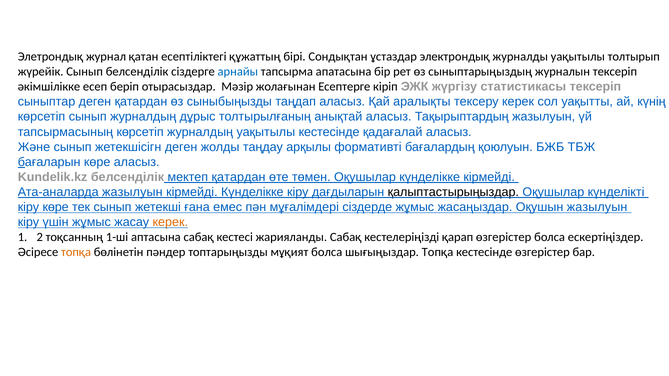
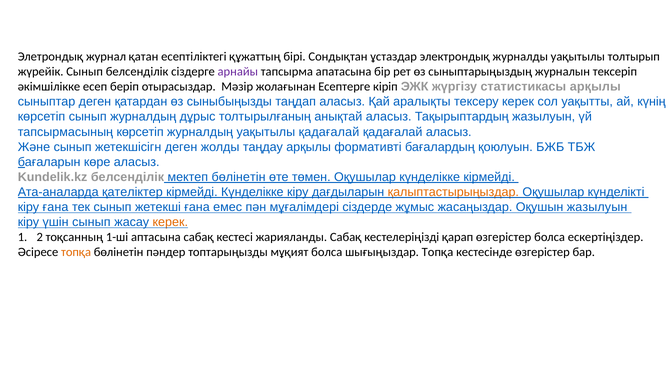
арнайы colour: blue -> purple
статистикасы тексеріп: тексеріп -> арқылы
уақытылы кестесінде: кестесінде -> қадағалай
мектеп қатардан: қатардан -> бөлінетін
Ата-аналарда жазылуын: жазылуын -> қателіктер
қалыптастырыңыздар colour: black -> orange
кіру көре: көре -> ғана
үшін жұмыс: жұмыс -> сынып
